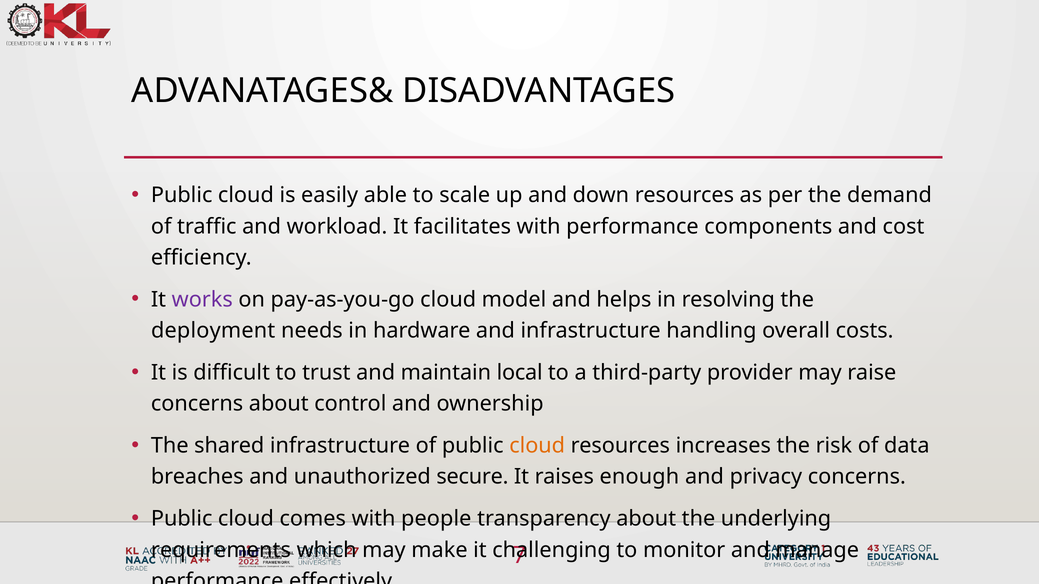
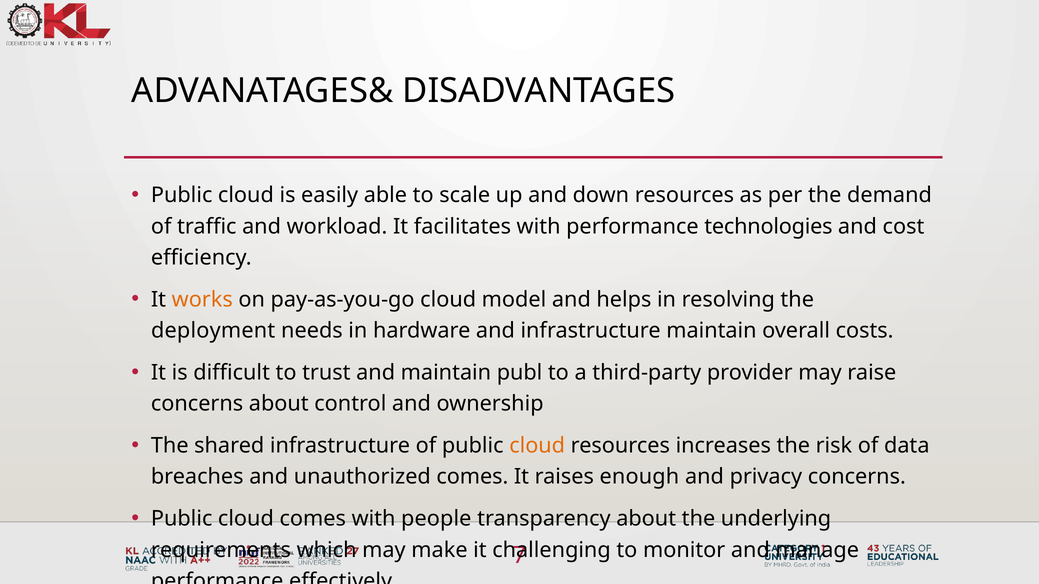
components: components -> technologies
works colour: purple -> orange
infrastructure handling: handling -> maintain
local: local -> publ
unauthorized secure: secure -> comes
